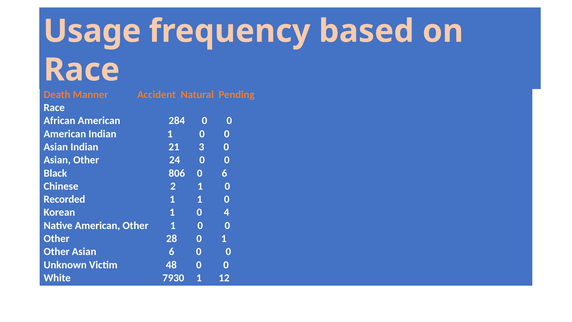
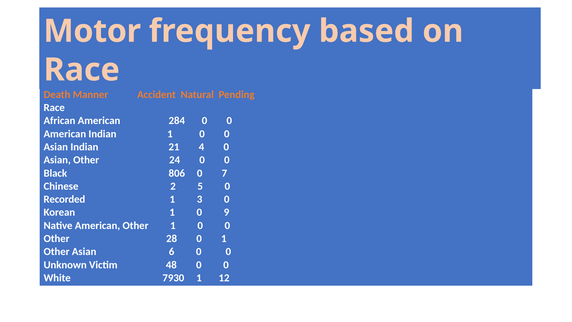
Usage: Usage -> Motor
3: 3 -> 4
0 6: 6 -> 7
2 1: 1 -> 5
1 1: 1 -> 3
4: 4 -> 9
